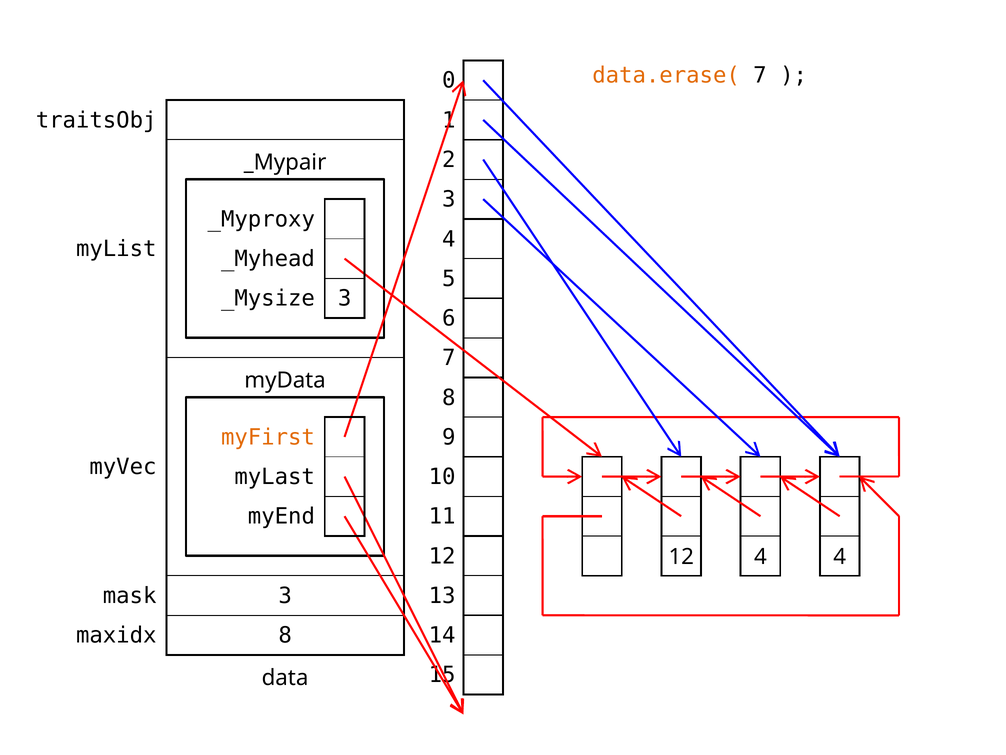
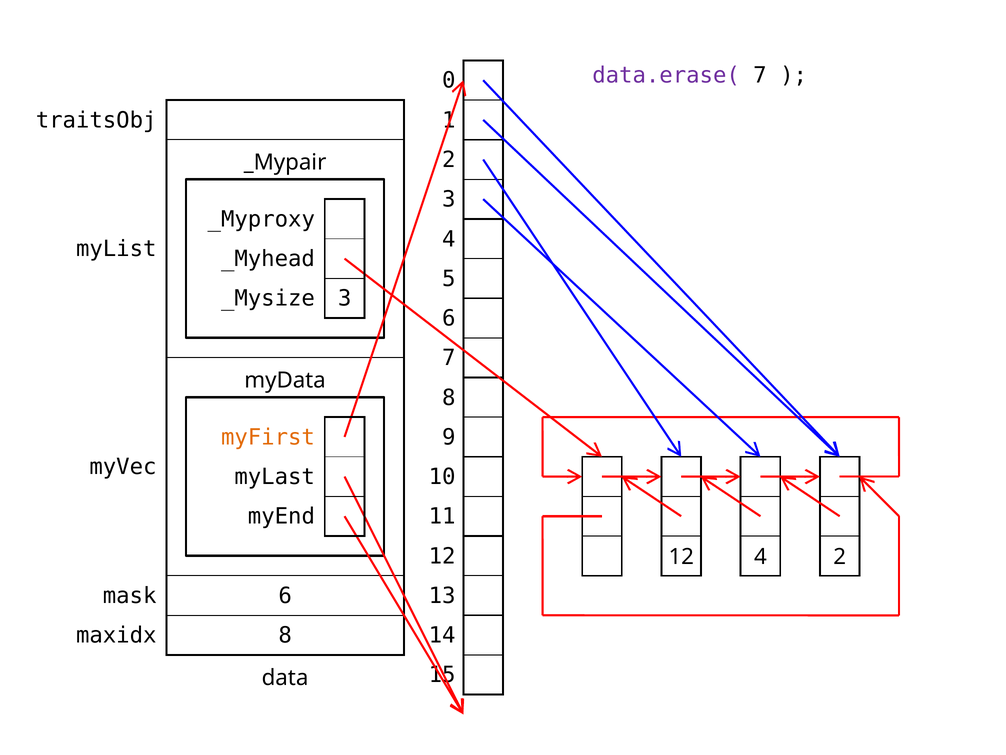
data.erase( colour: orange -> purple
12 4: 4 -> 2
mask 3: 3 -> 6
